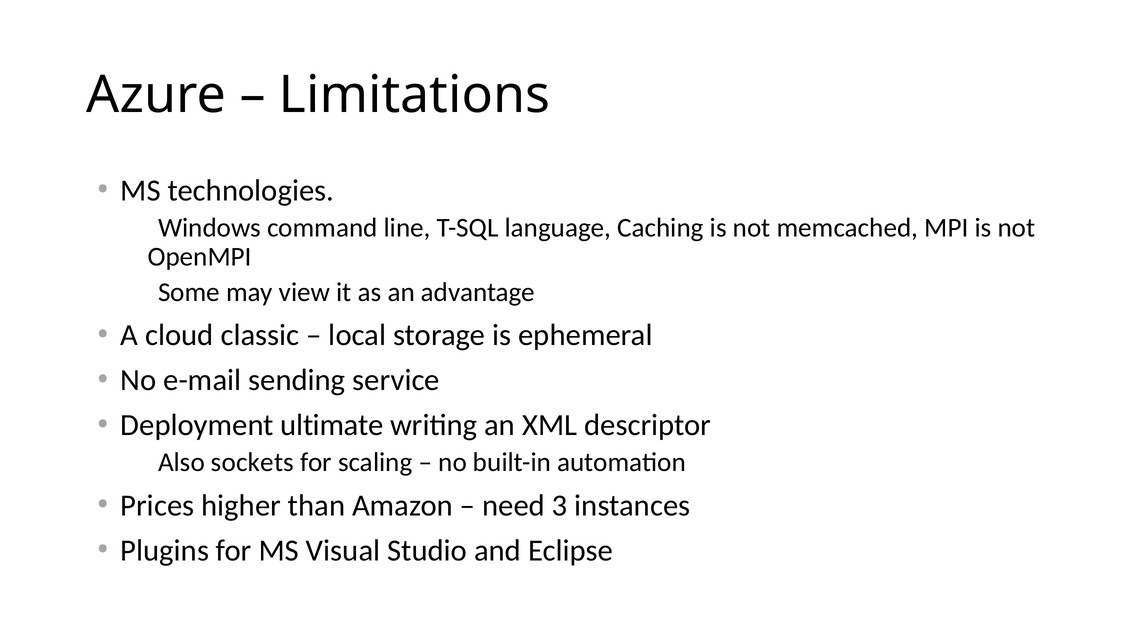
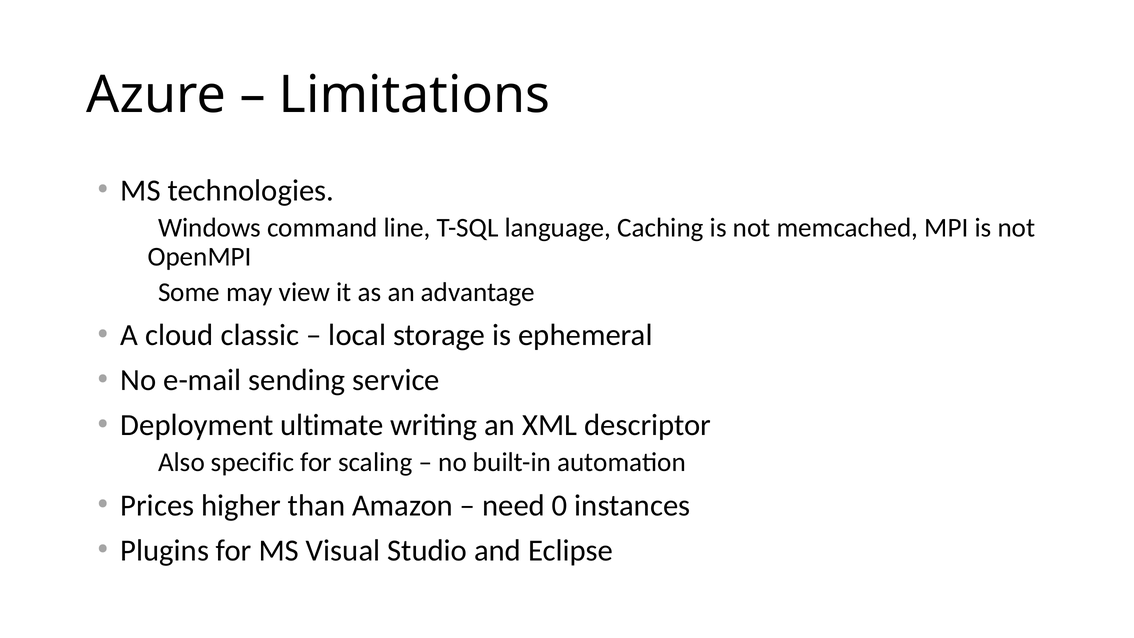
sockets: sockets -> specific
3: 3 -> 0
